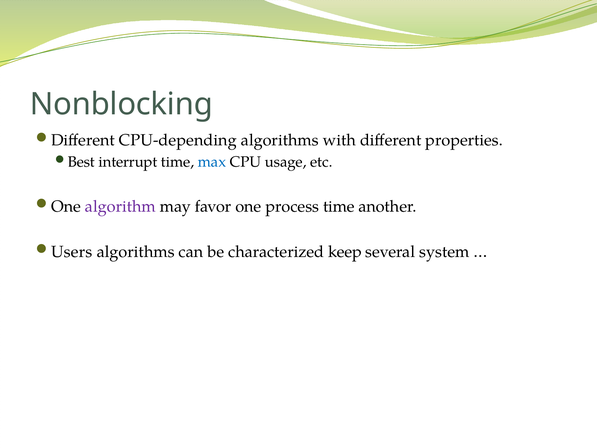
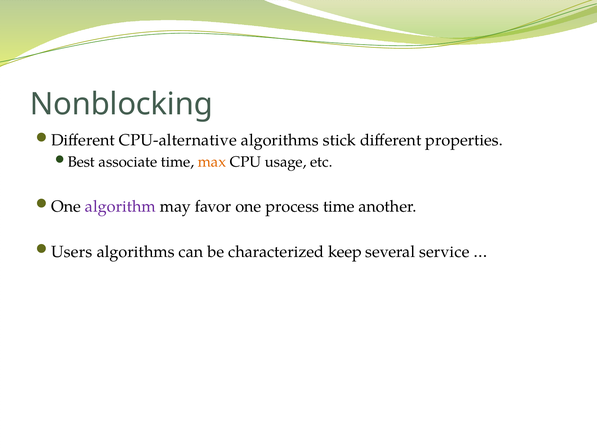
CPU-depending: CPU-depending -> CPU-alternative
with: with -> stick
interrupt: interrupt -> associate
max colour: blue -> orange
system: system -> service
